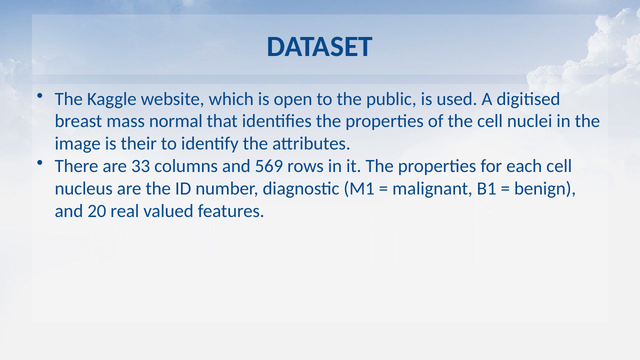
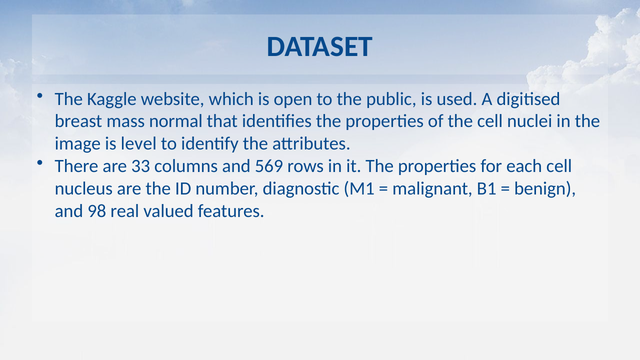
their: their -> level
20: 20 -> 98
